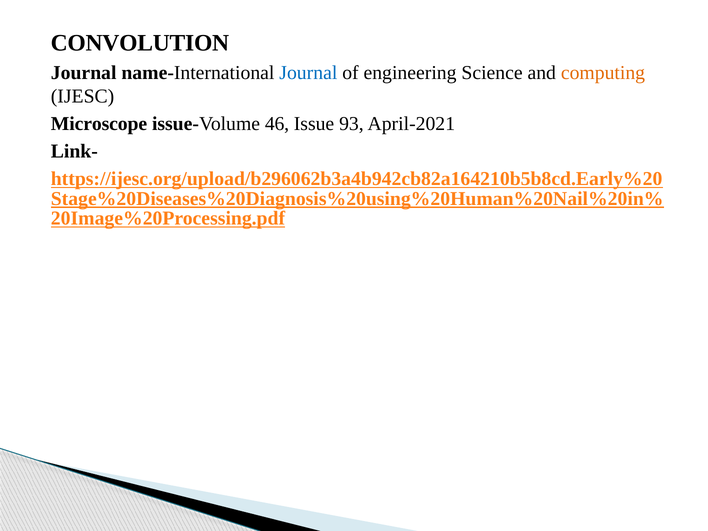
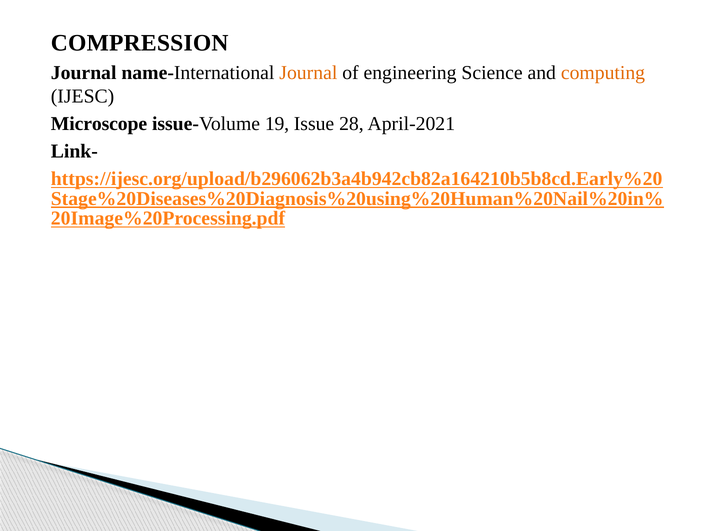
CONVOLUTION: CONVOLUTION -> COMPRESSION
Journal at (308, 73) colour: blue -> orange
46: 46 -> 19
93: 93 -> 28
